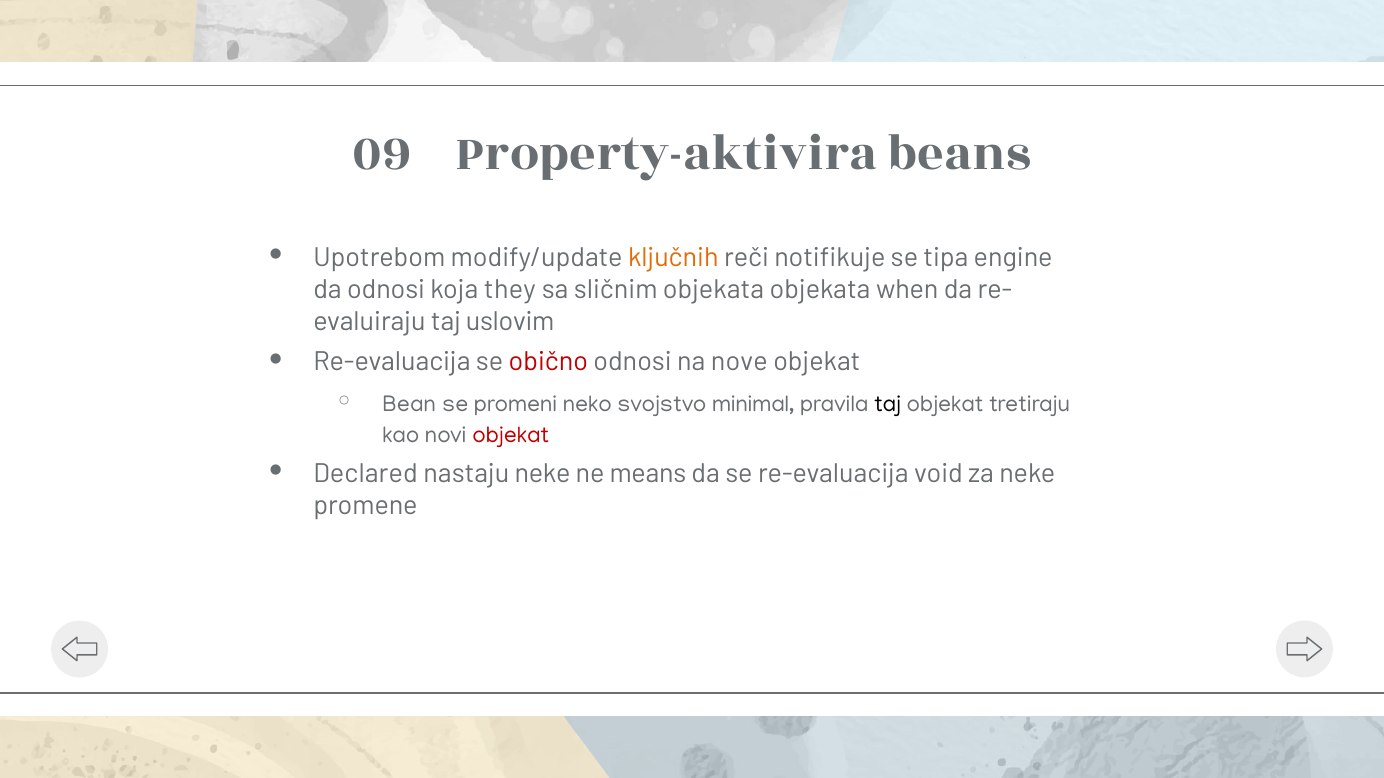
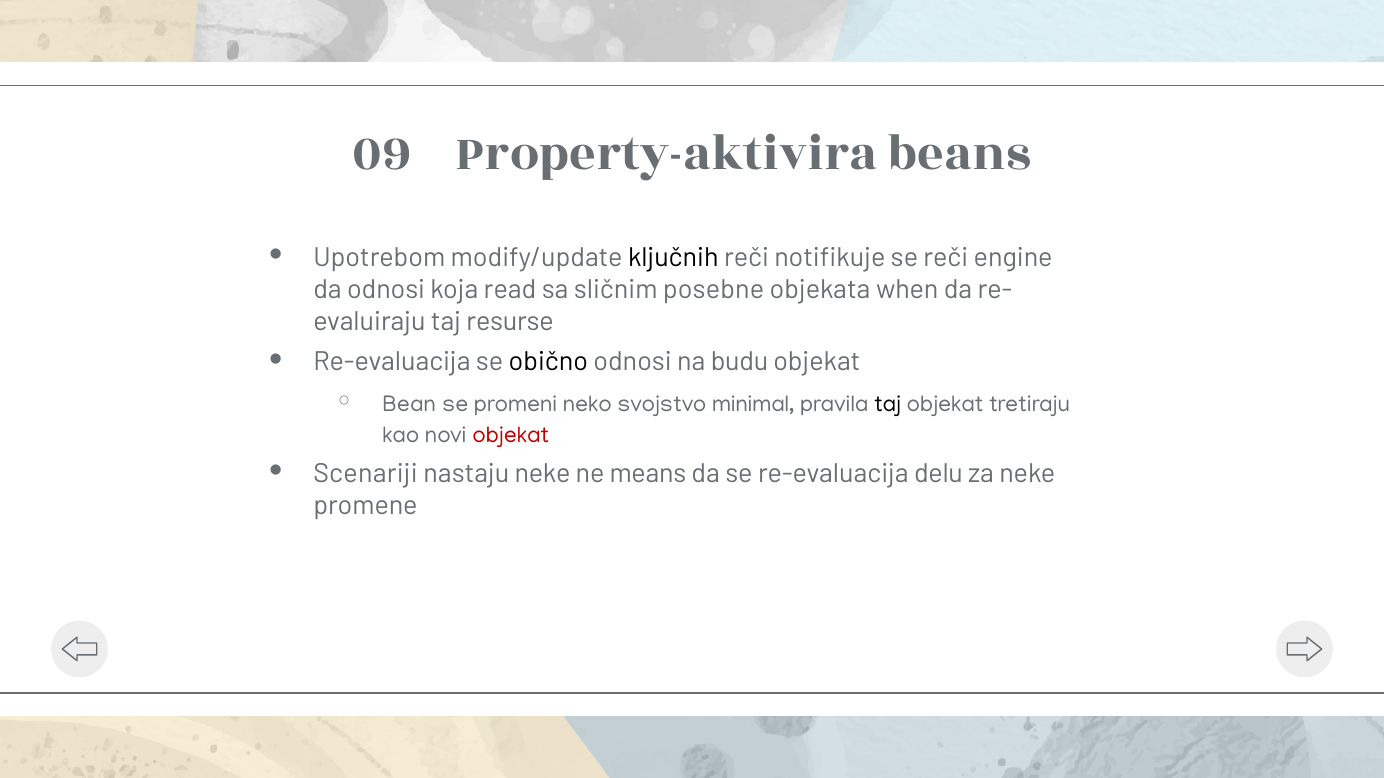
ključnih colour: orange -> black
se tipa: tipa -> reči
they: they -> read
sličnim objekata: objekata -> posebne
uslovim: uslovim -> resurse
obično colour: red -> black
nove: nove -> budu
Declared: Declared -> Scenariji
void: void -> delu
